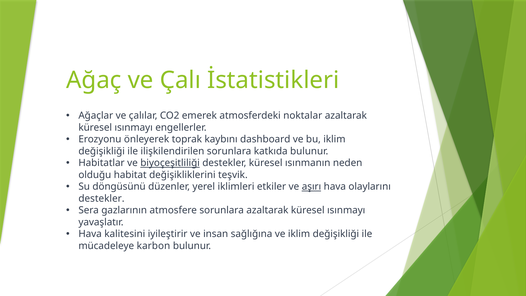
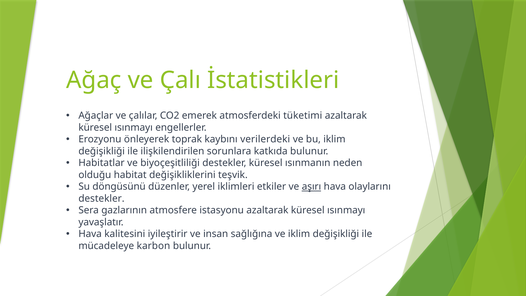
noktalar: noktalar -> tüketimi
dashboard: dashboard -> verilerdeki
biyoçeşitliliği underline: present -> none
atmosfere sorunlara: sorunlara -> istasyonu
